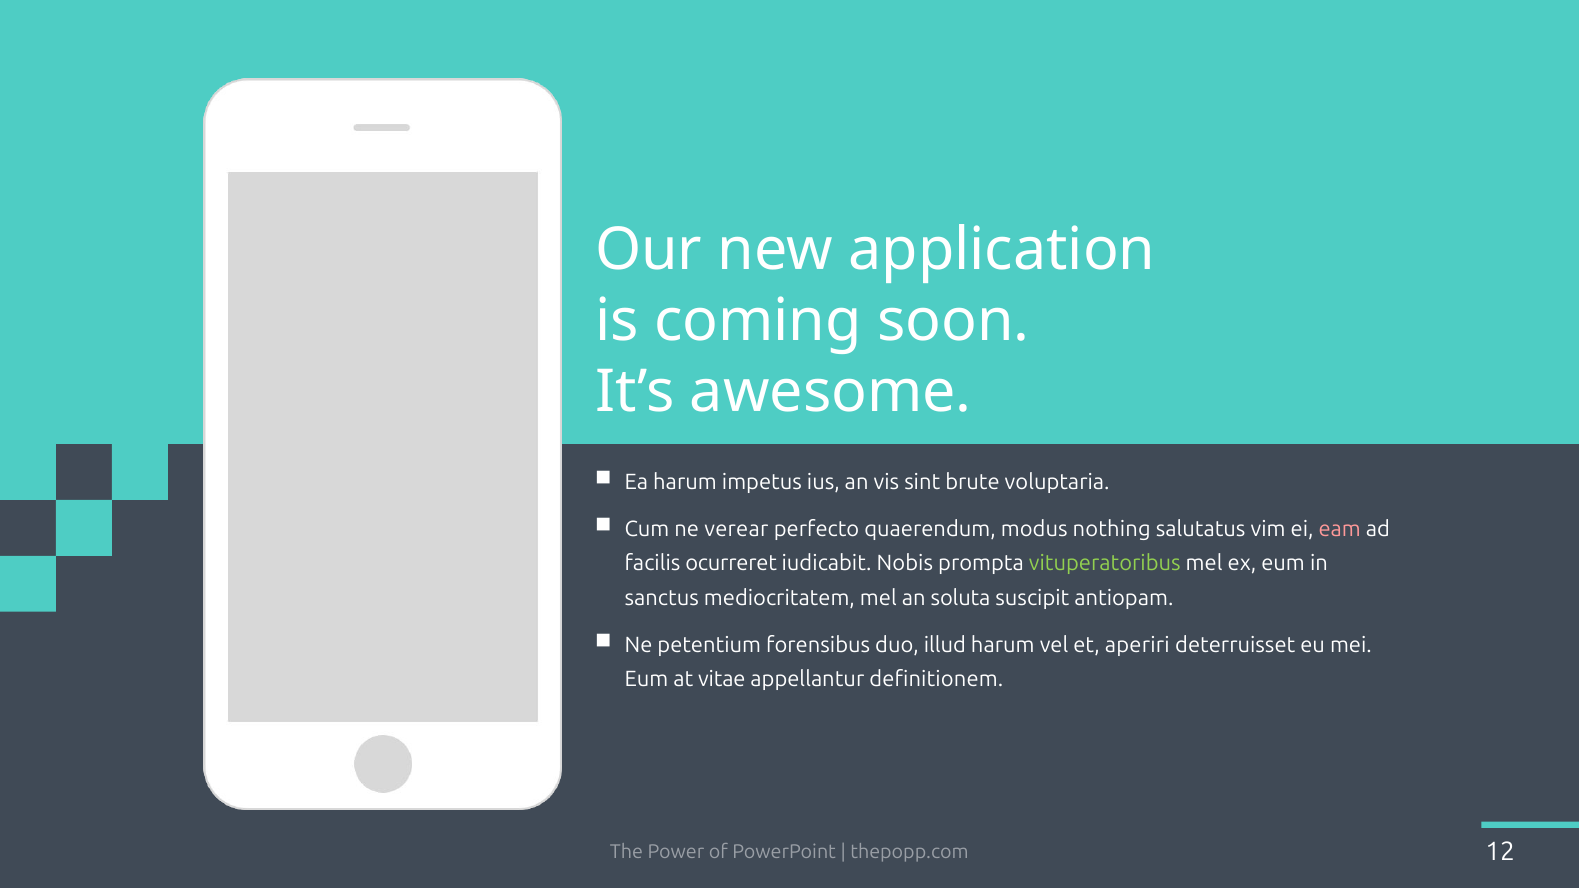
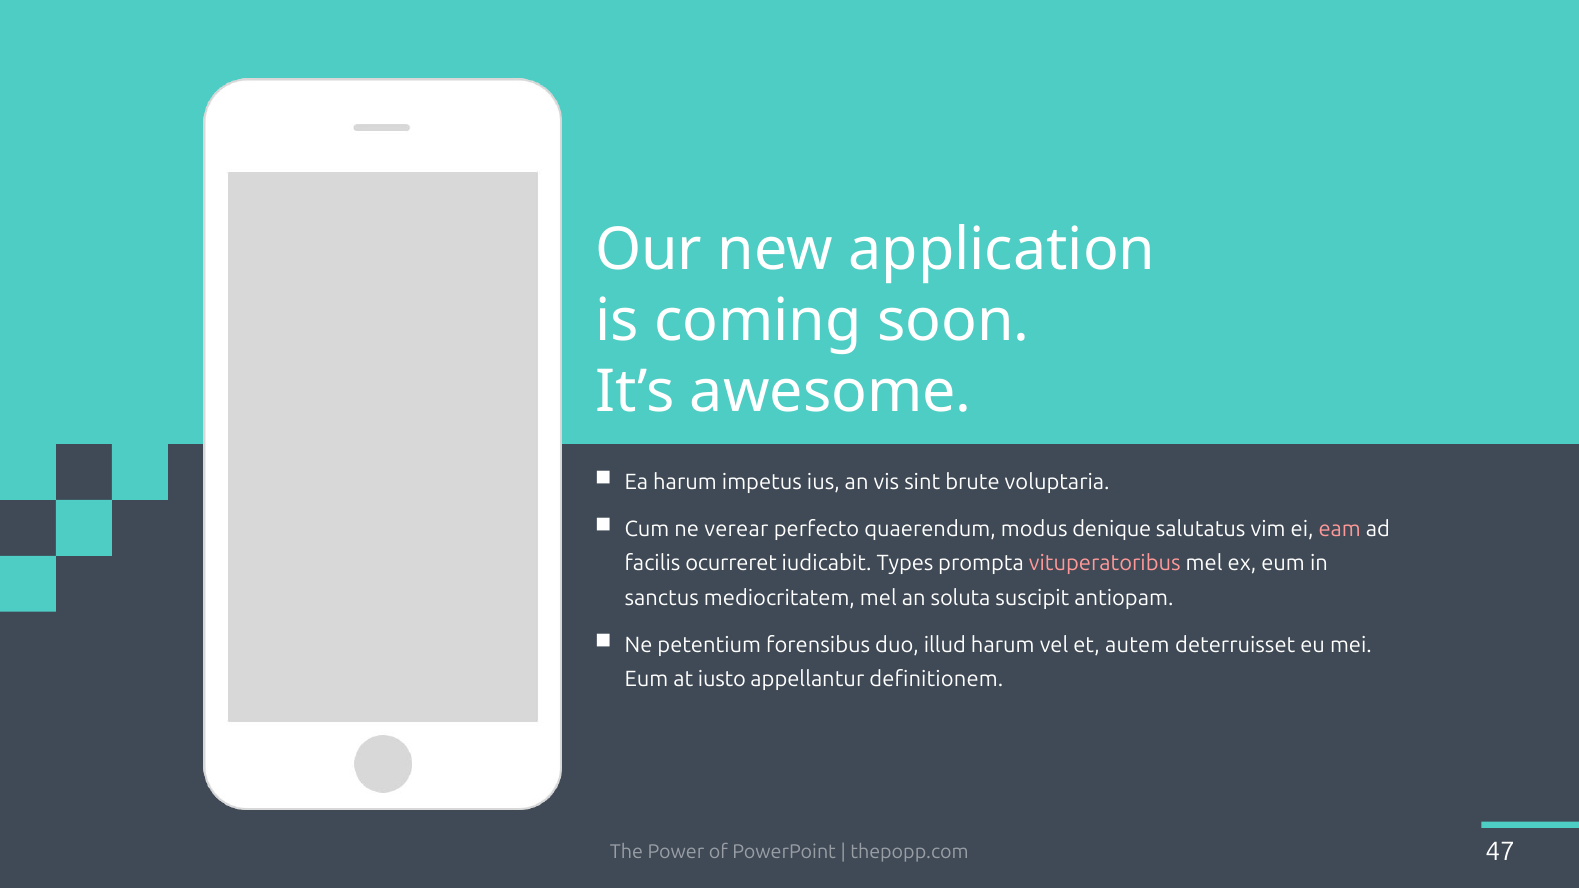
nothing: nothing -> denique
Nobis: Nobis -> Types
vituperatoribus colour: light green -> pink
aperiri: aperiri -> autem
vitae: vitae -> iusto
12: 12 -> 47
